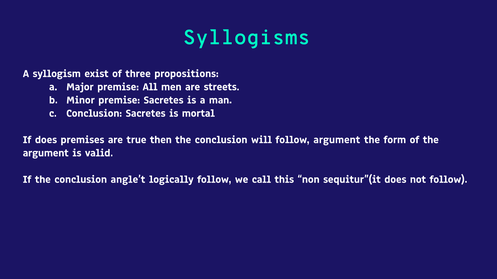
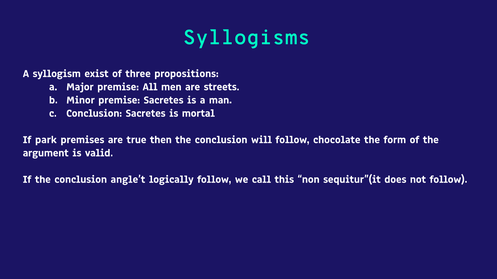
If does: does -> park
follow argument: argument -> chocolate
